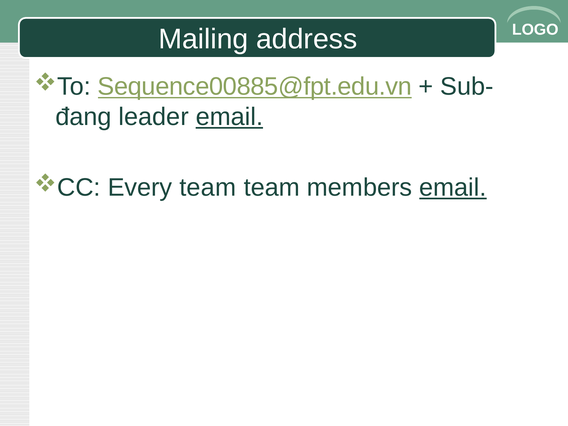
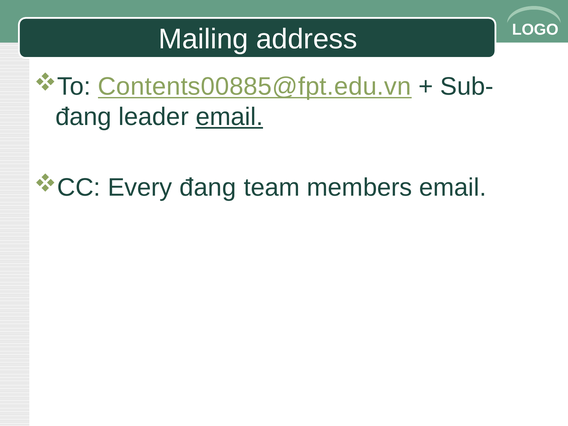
Sequence00885@fpt.edu.vn: Sequence00885@fpt.edu.vn -> Contents00885@fpt.edu.vn
Every team: team -> đang
email at (453, 188) underline: present -> none
